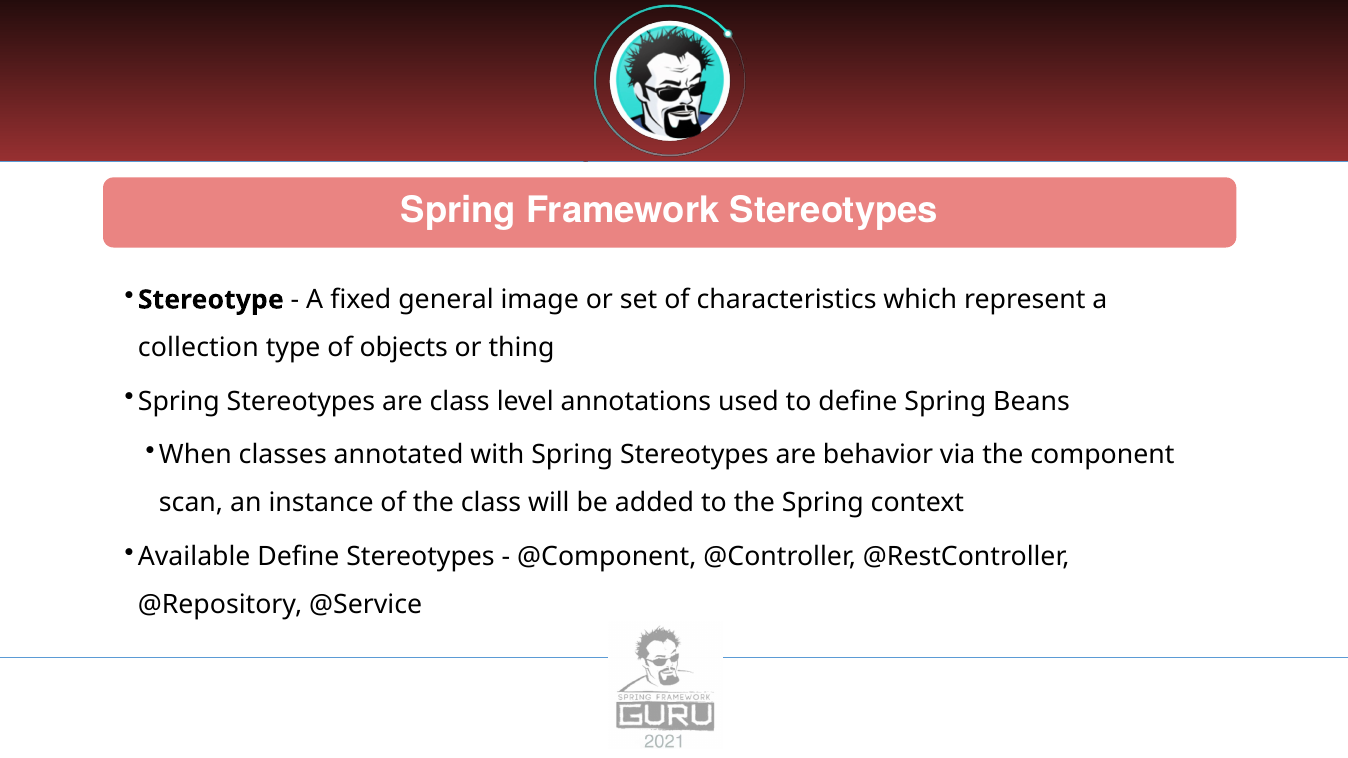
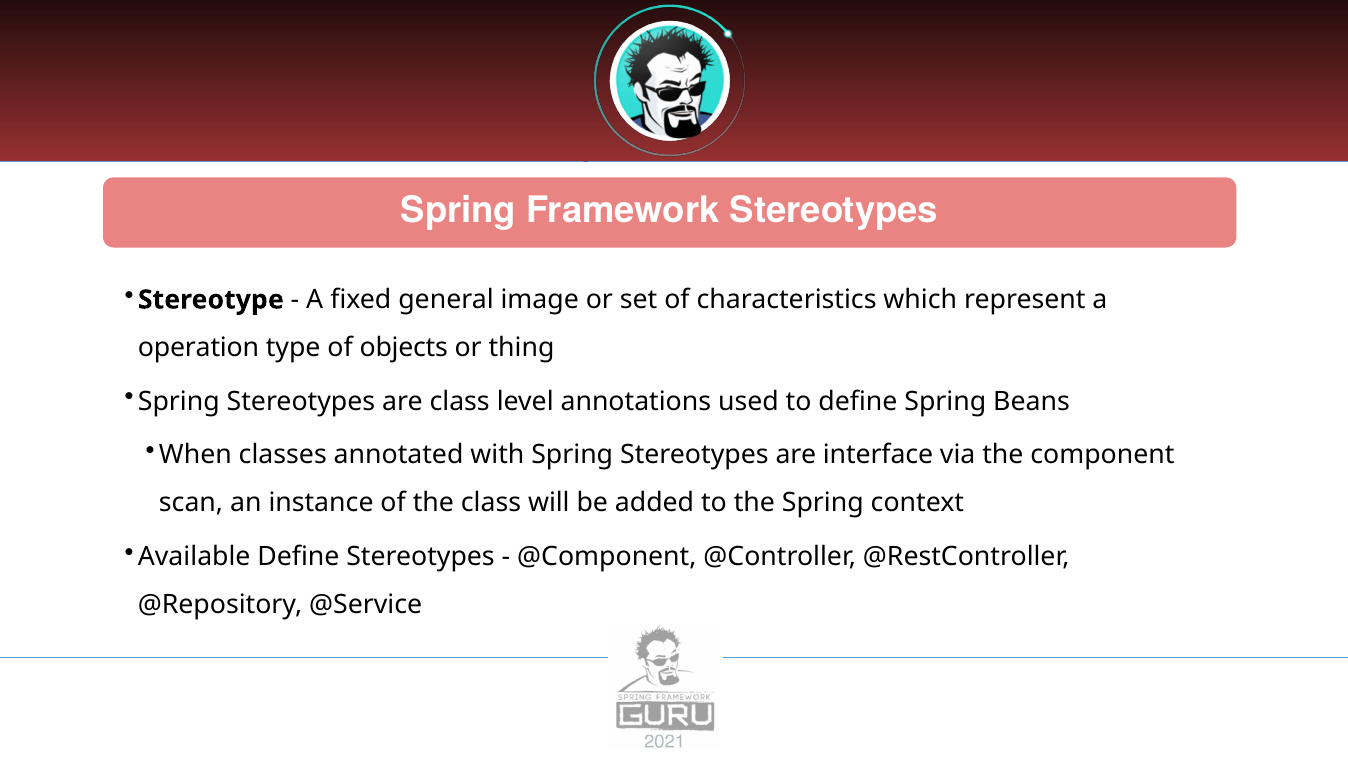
collection: collection -> operation
behavior: behavior -> interface
